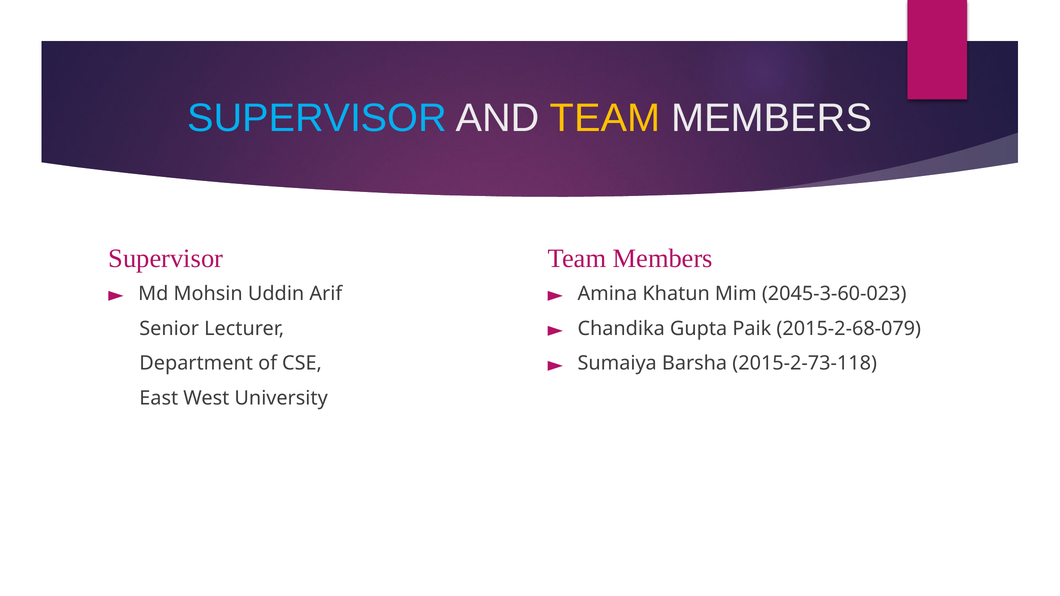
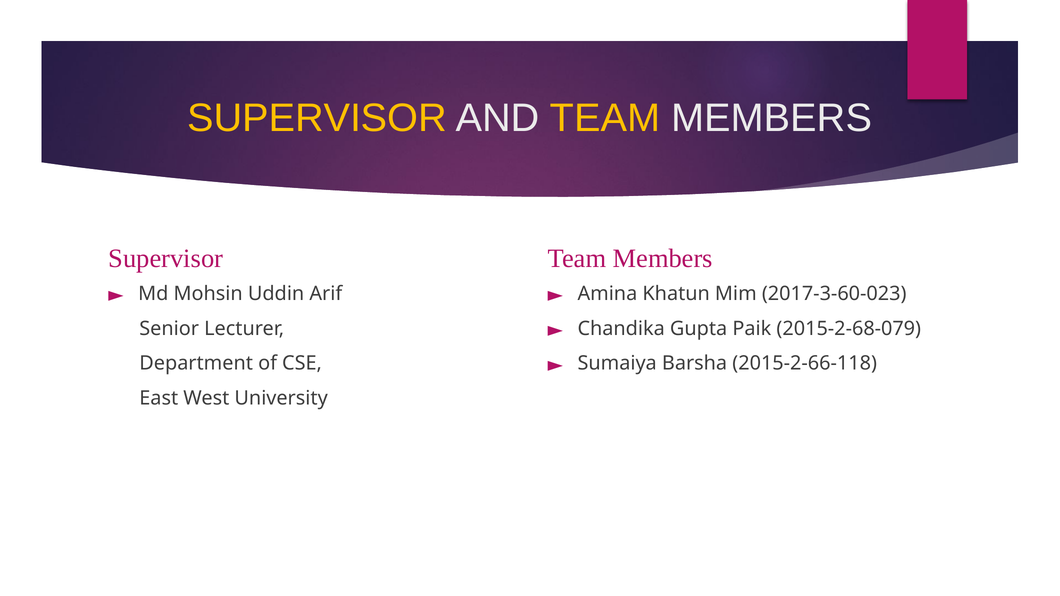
SUPERVISOR at (317, 118) colour: light blue -> yellow
2045-3-60-023: 2045-3-60-023 -> 2017-3-60-023
2015-2-73-118: 2015-2-73-118 -> 2015-2-66-118
